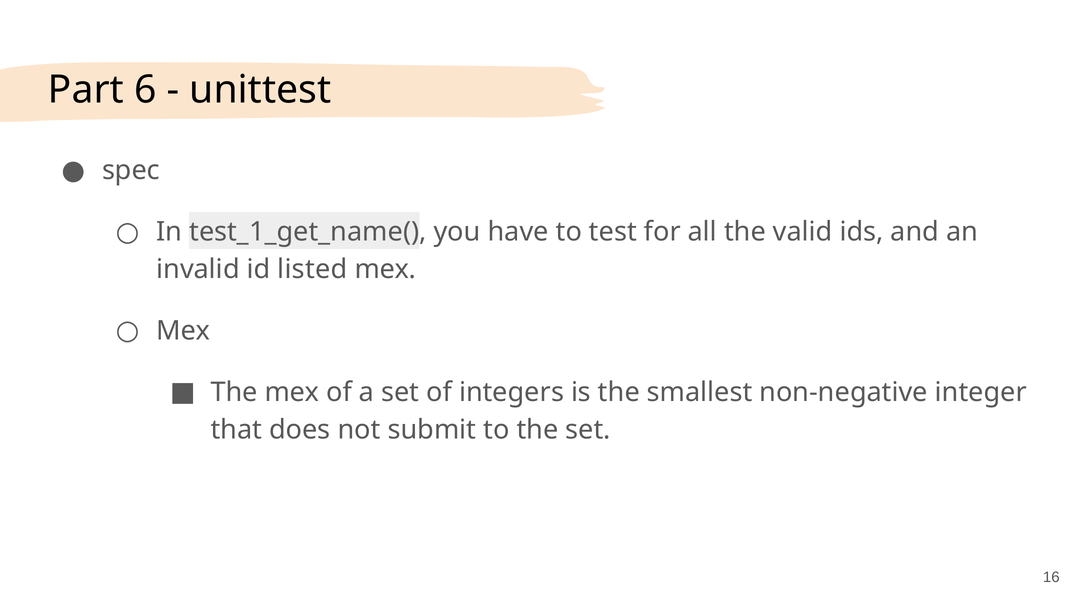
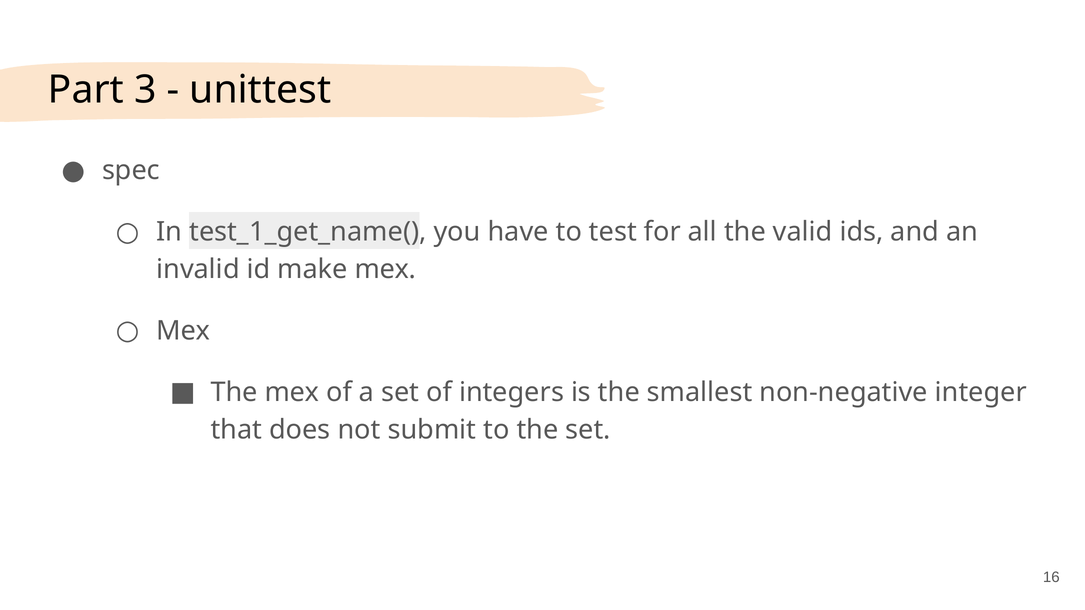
6: 6 -> 3
listed: listed -> make
